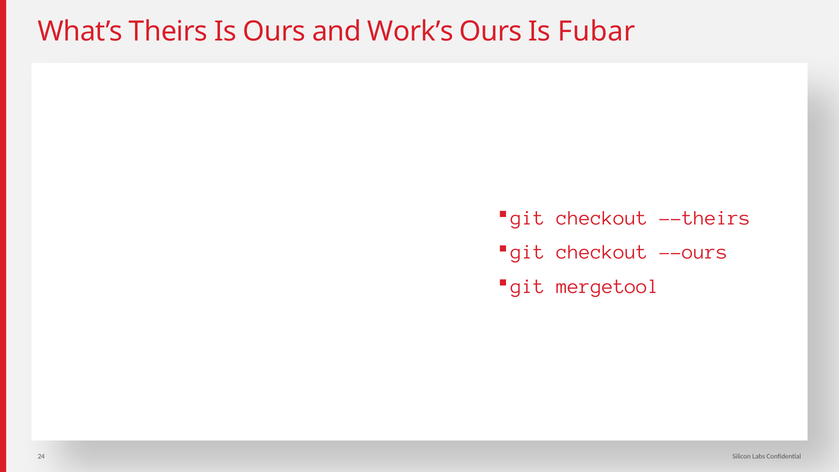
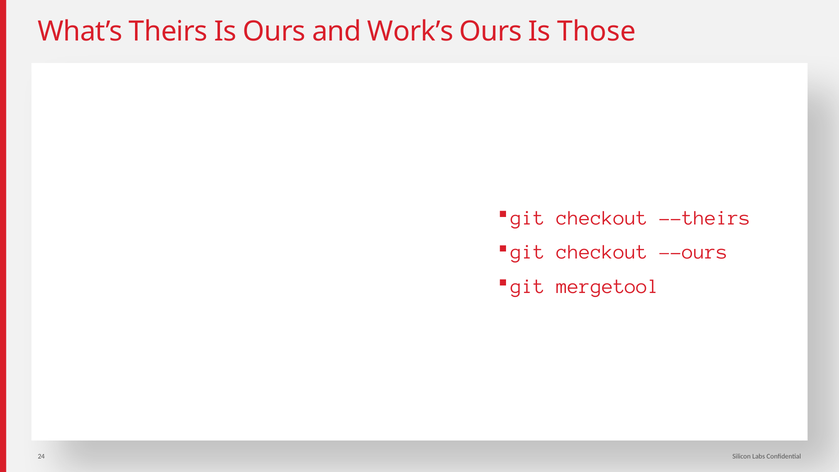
Fubar: Fubar -> Those
